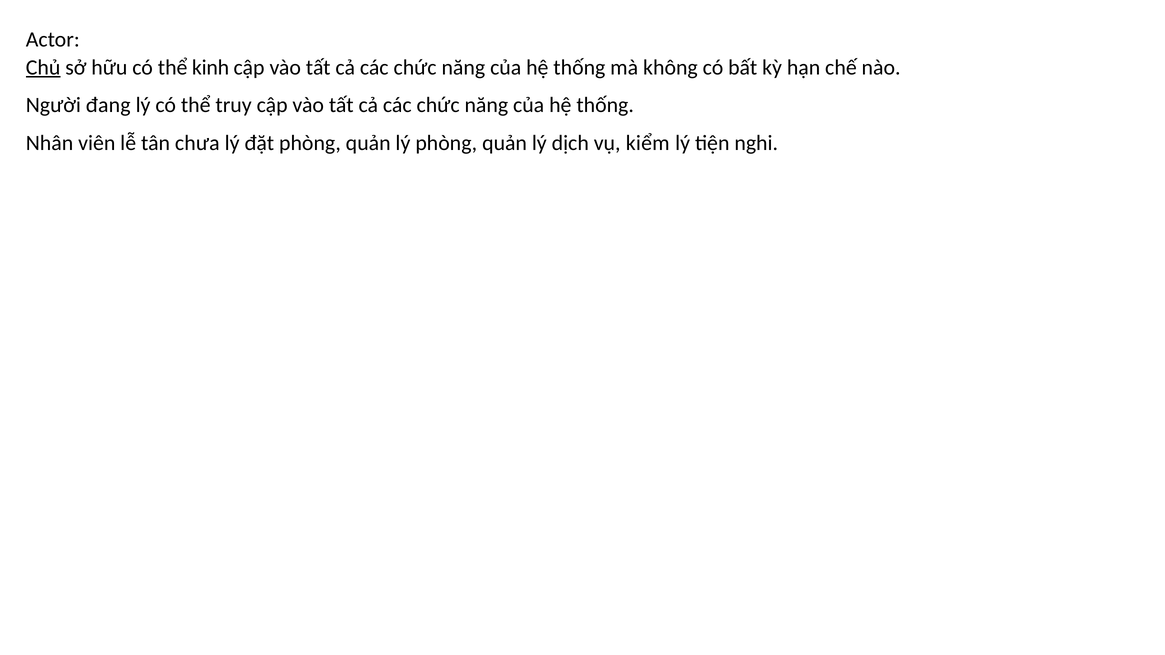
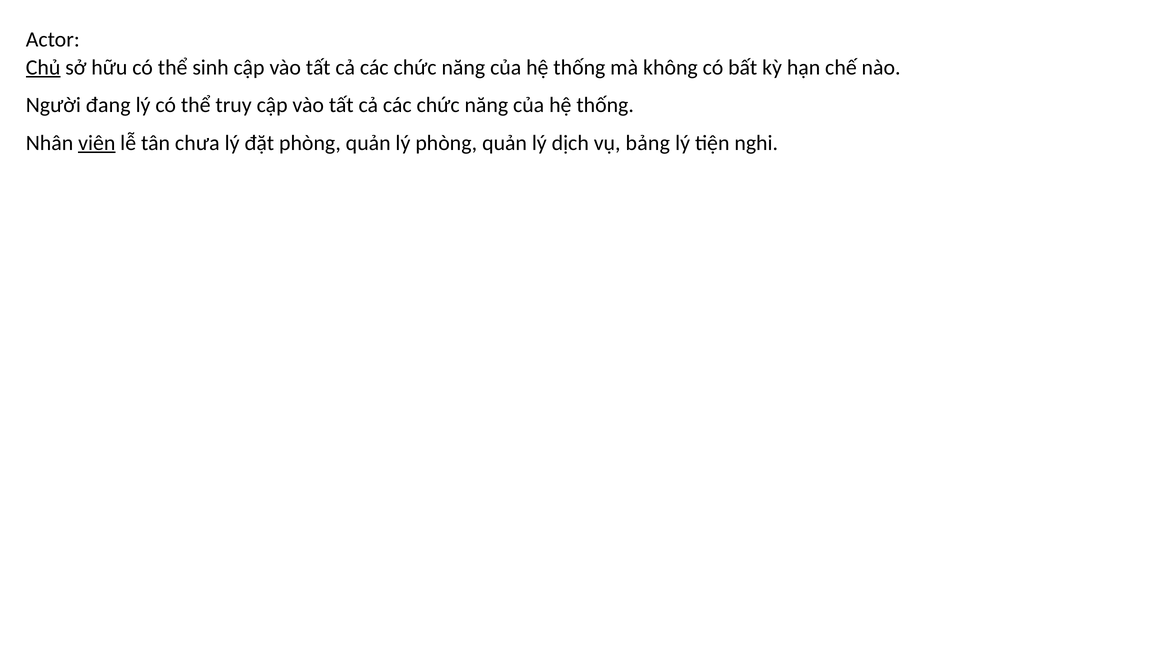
kinh: kinh -> sinh
viên underline: none -> present
kiểm: kiểm -> bảng
